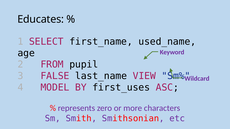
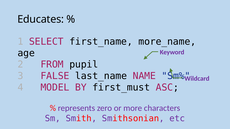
used_name: used_name -> more_name
VIEW: VIEW -> NAME
first_uses: first_uses -> first_must
